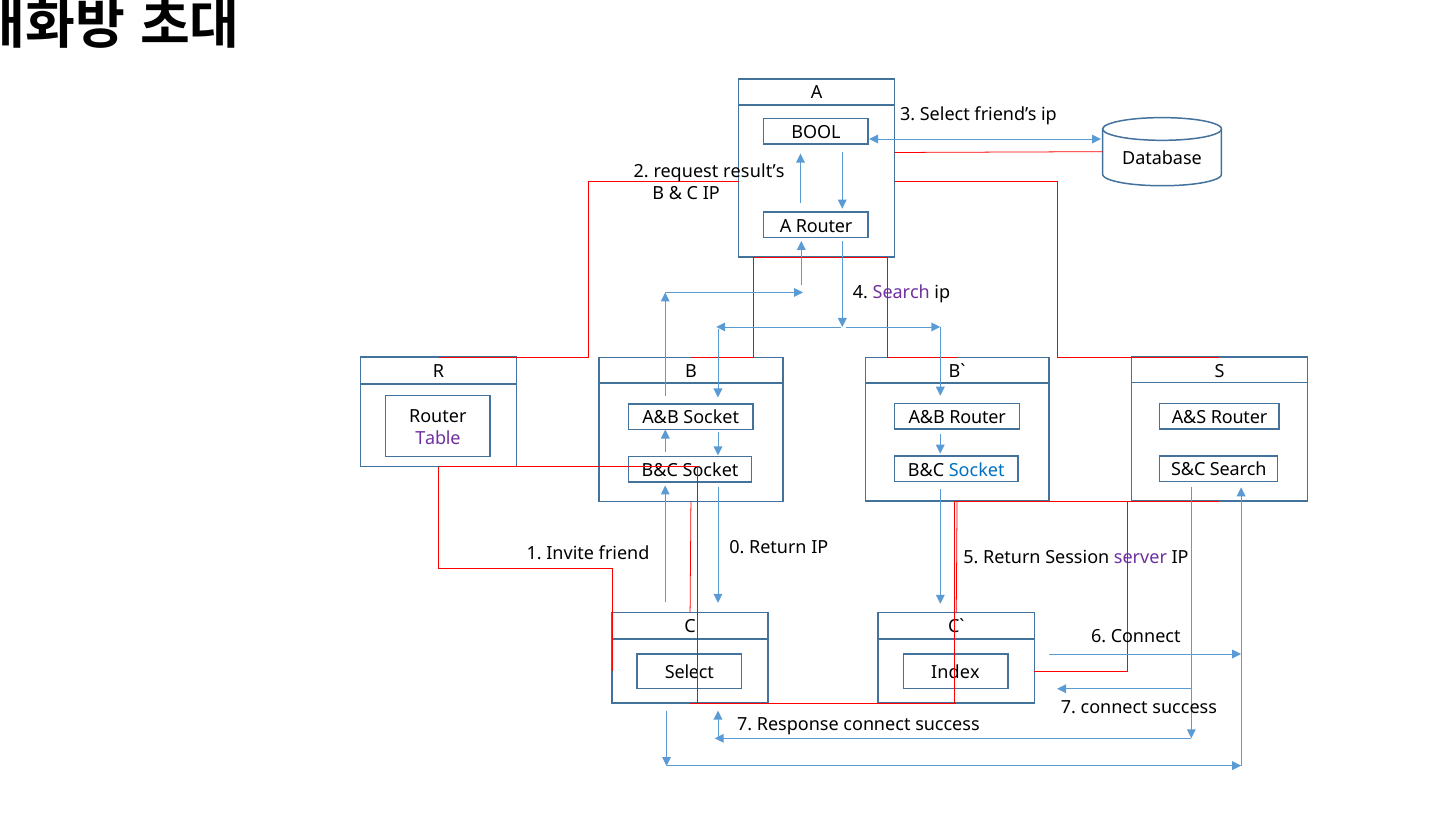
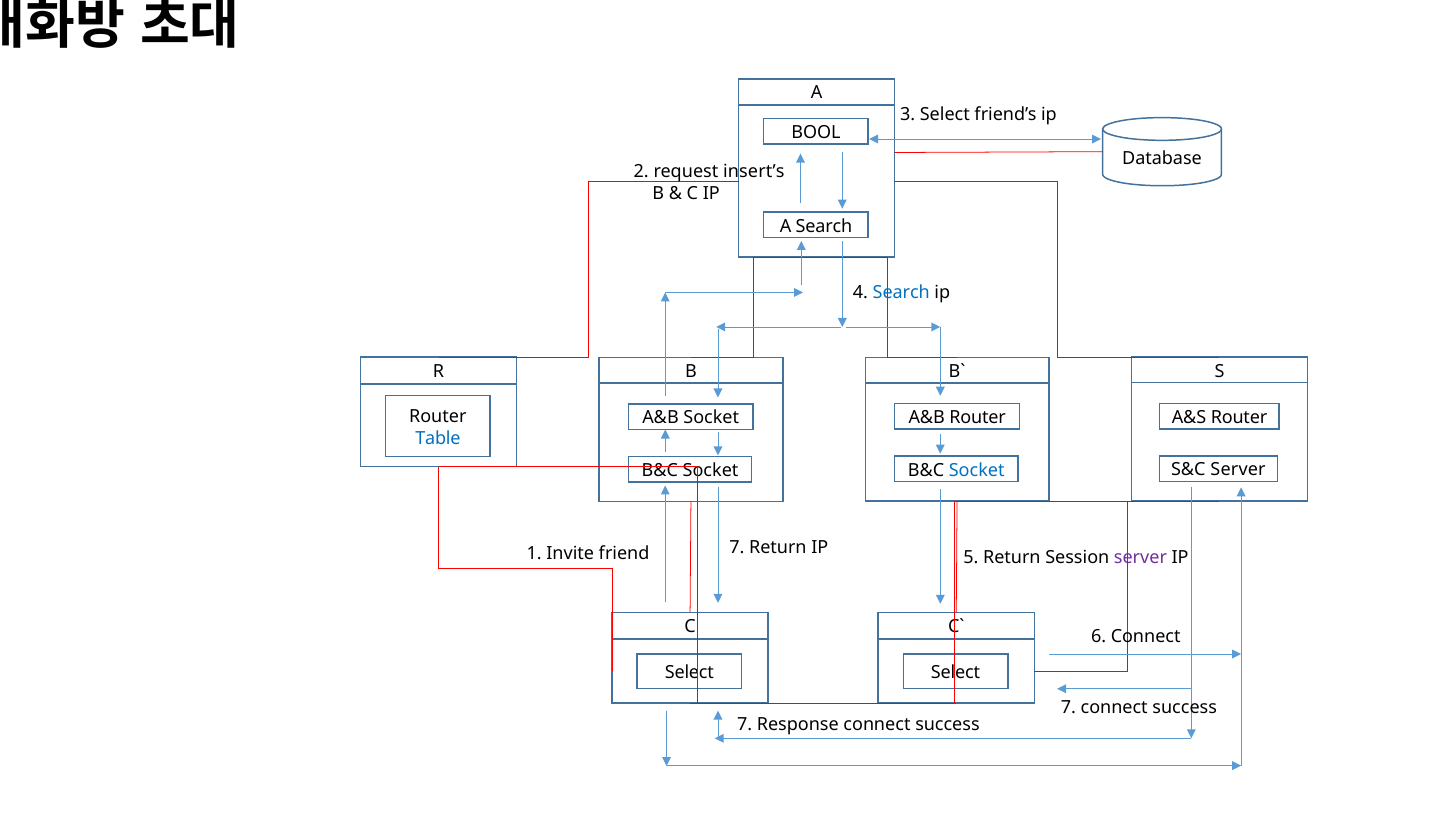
result’s: result’s -> insert’s
A Router: Router -> Search
Search at (901, 292) colour: purple -> blue
Table colour: purple -> blue
S&C Search: Search -> Server
friend 0: 0 -> 7
Index at (955, 672): Index -> Select
